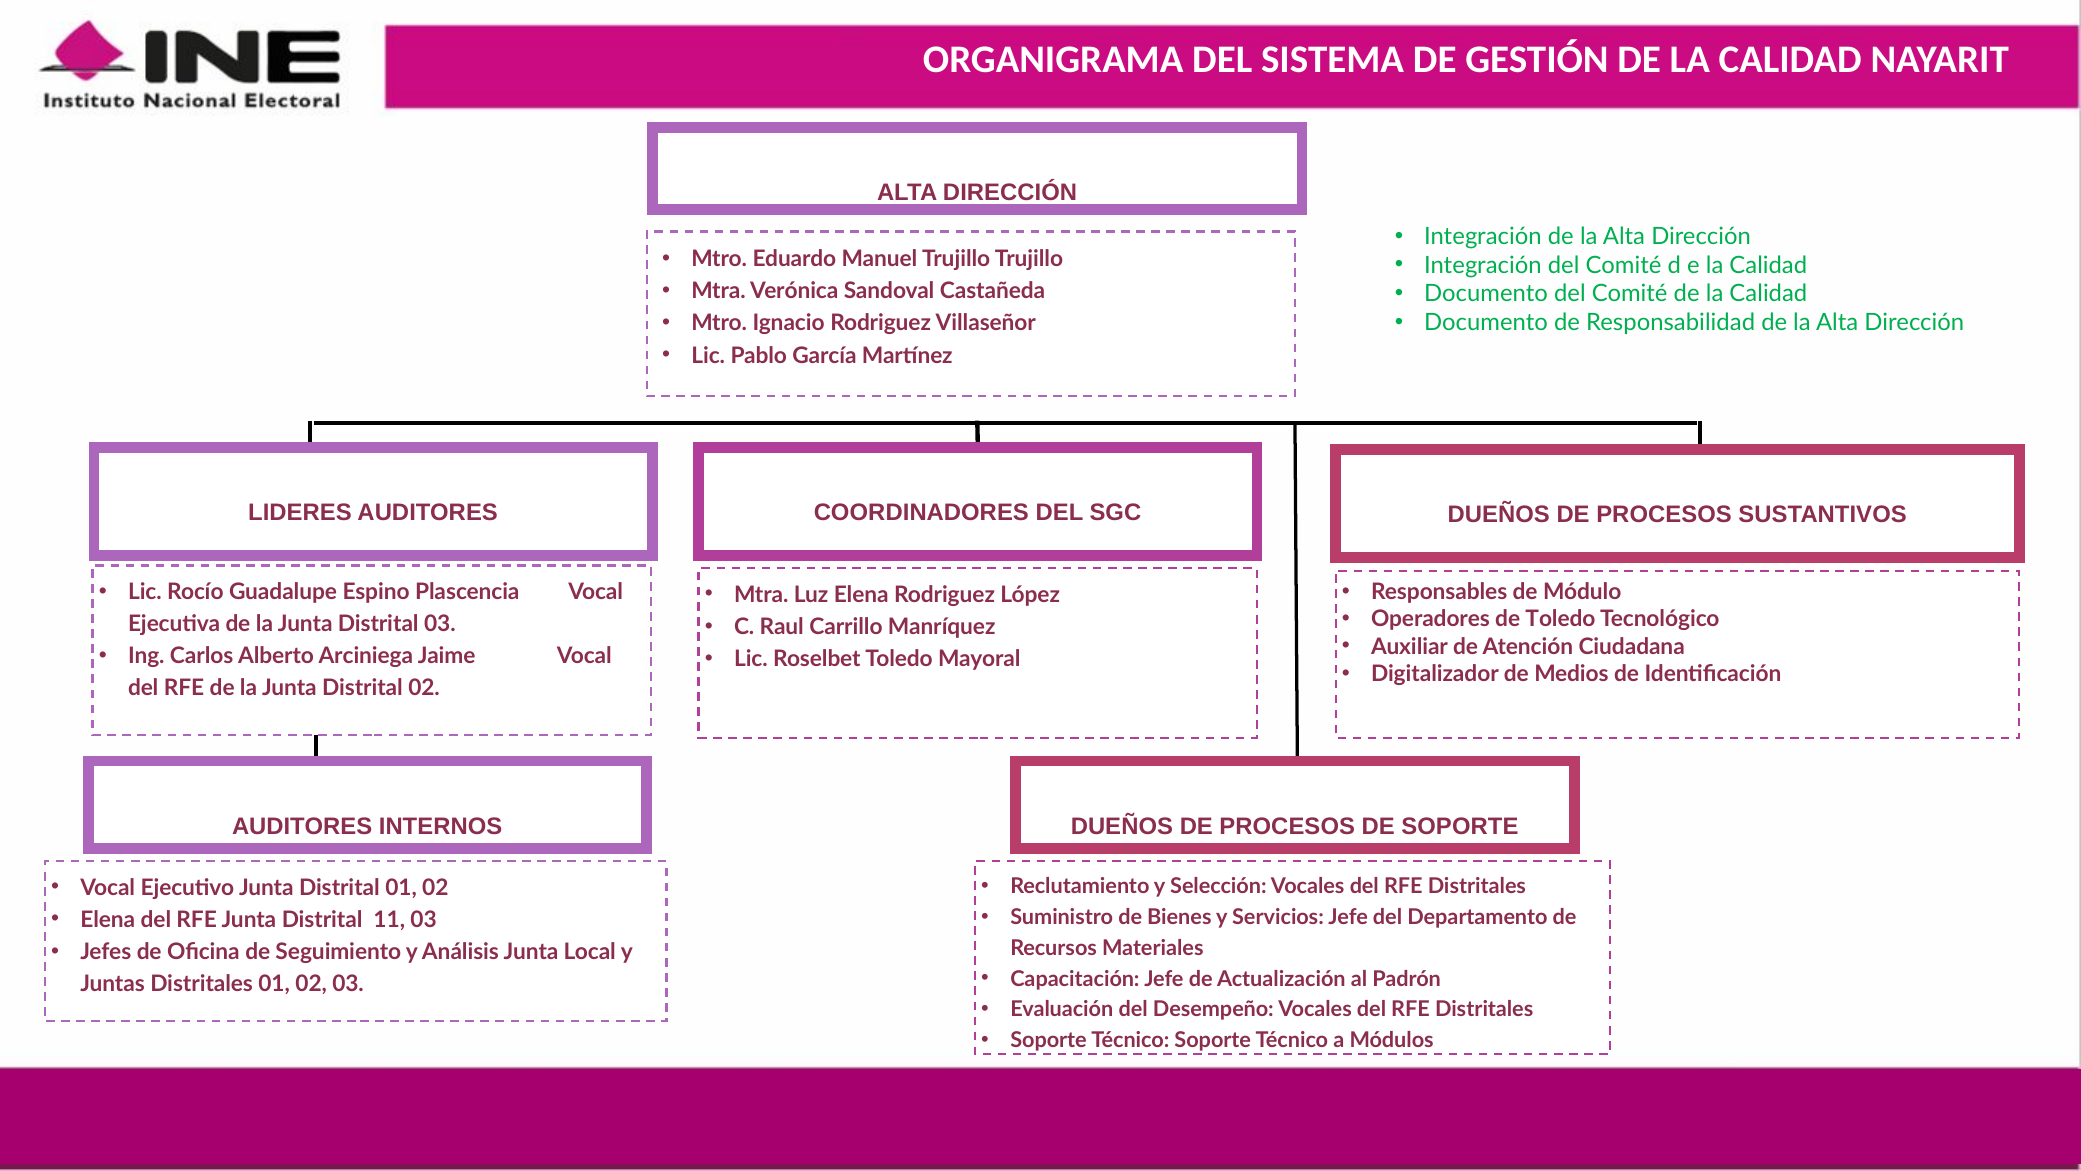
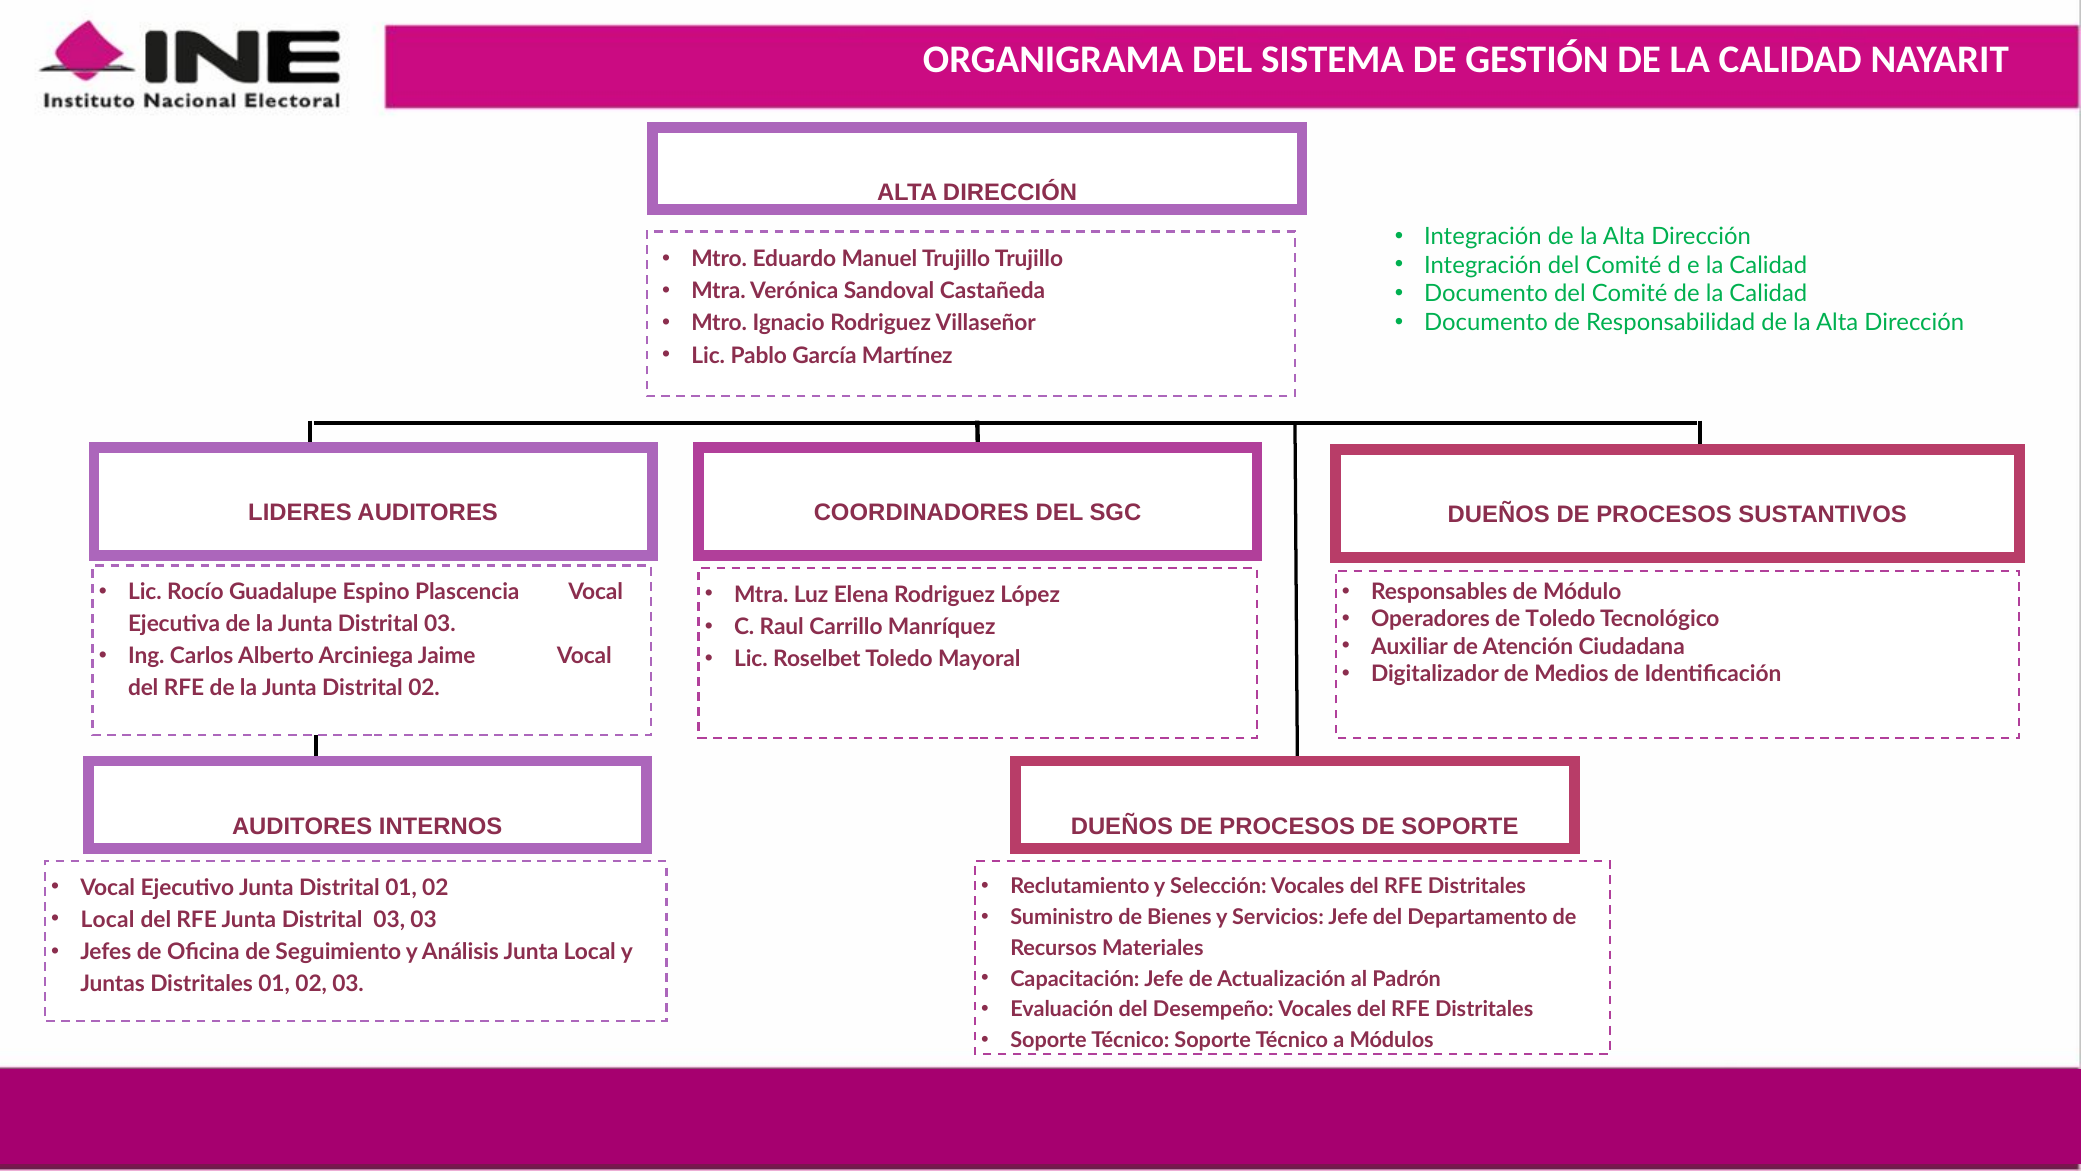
Elena at (108, 919): Elena -> Local
RFE Junta Distrital 11: 11 -> 03
